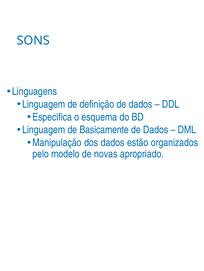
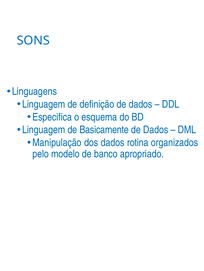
estão: estão -> rotina
novas: novas -> banco
